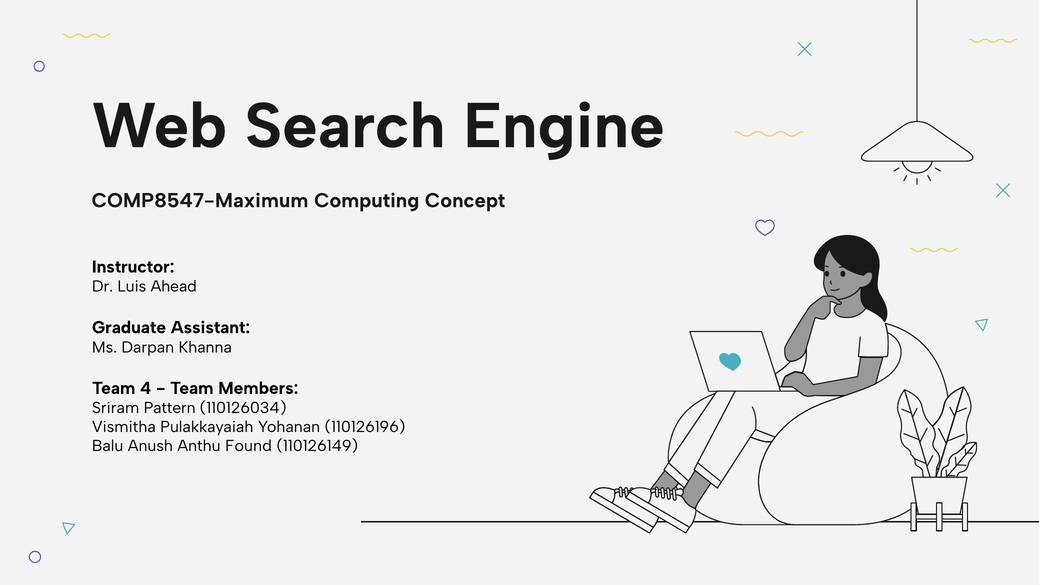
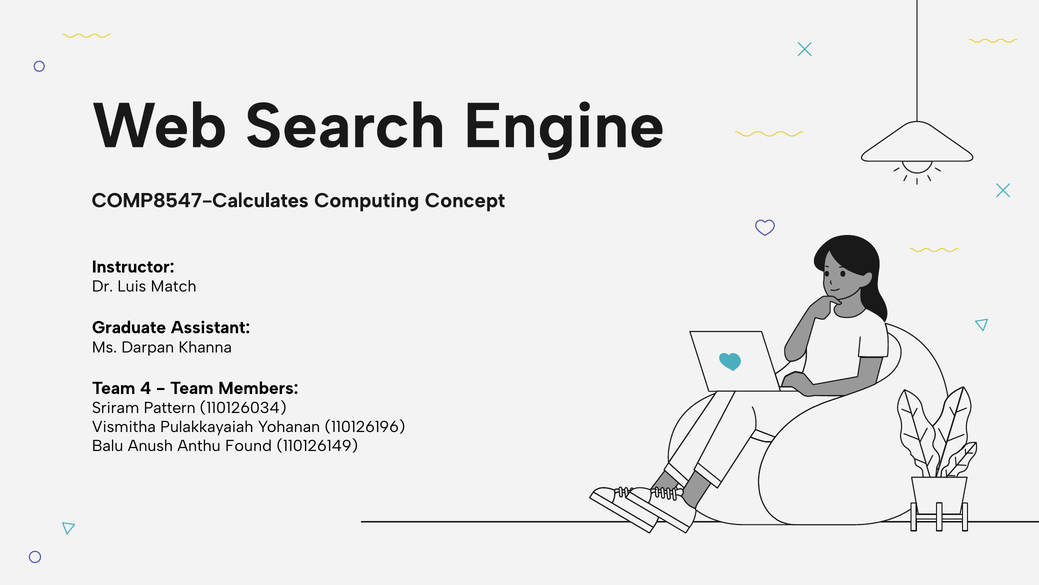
COMP8547-Maximum: COMP8547-Maximum -> COMP8547-Calculates
Ahead: Ahead -> Match
